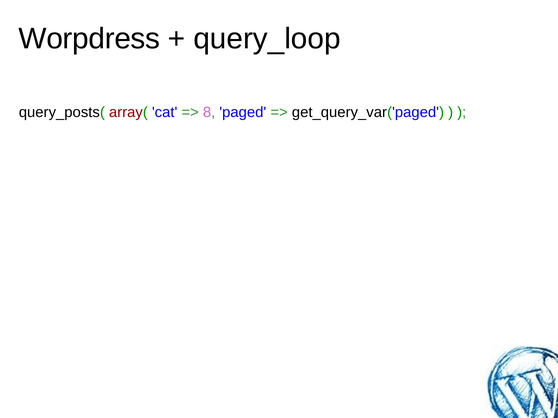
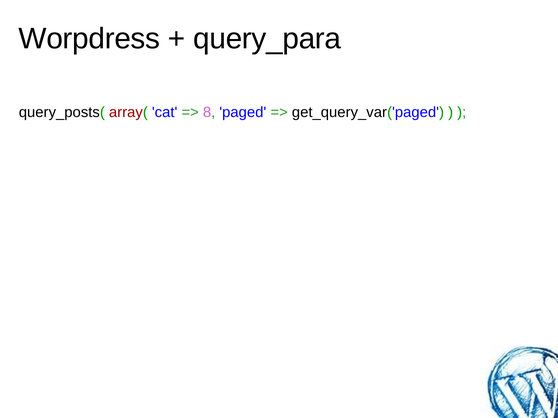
query_loop: query_loop -> query_para
